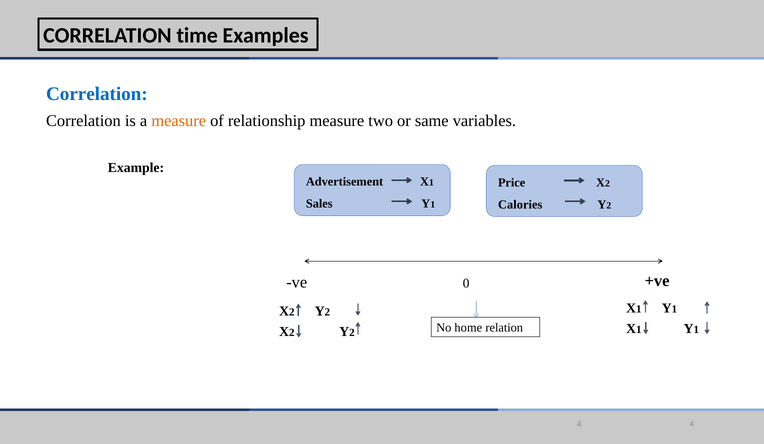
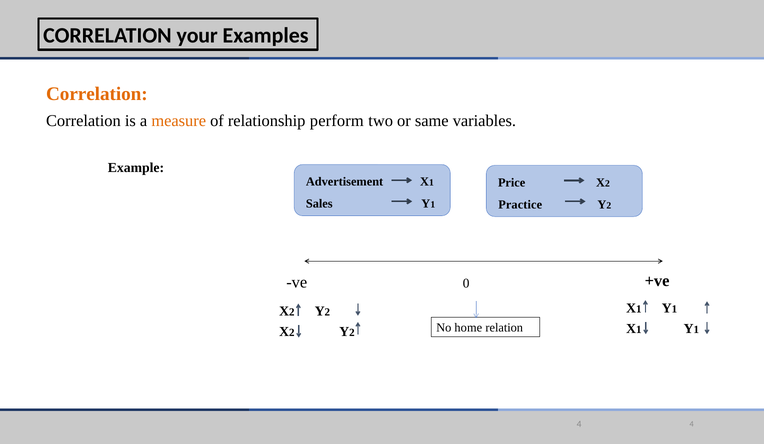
time: time -> your
Correlation at (97, 94) colour: blue -> orange
relationship measure: measure -> perform
Calories: Calories -> Practice
